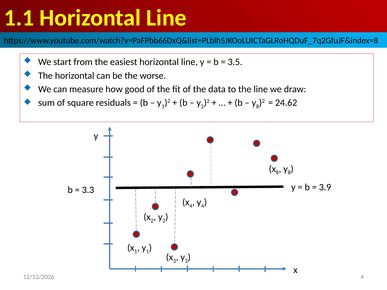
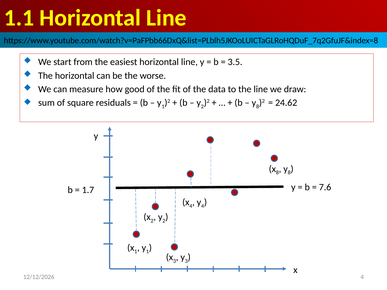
3.3: 3.3 -> 1.7
3.9: 3.9 -> 7.6
